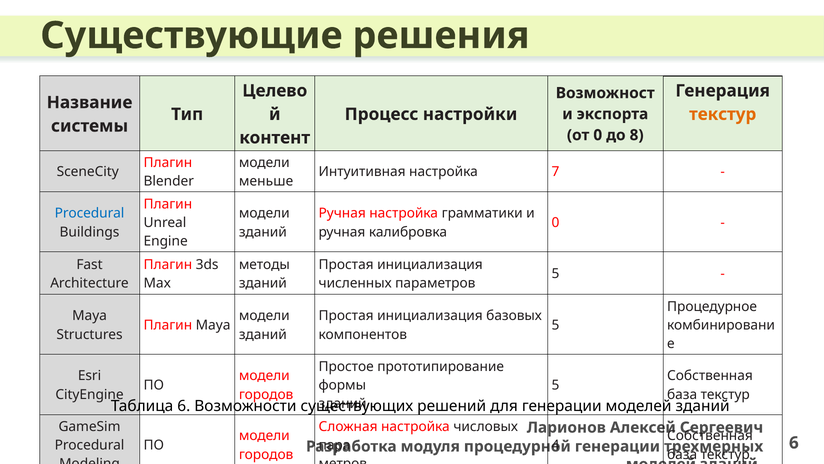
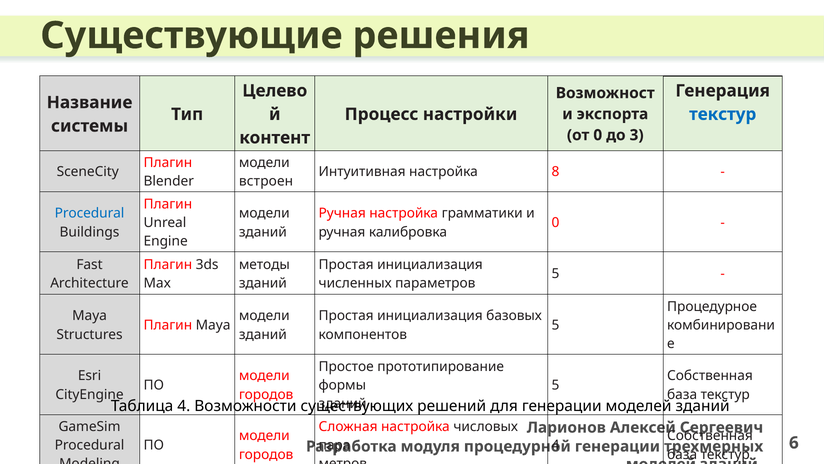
текстур at (723, 114) colour: orange -> blue
8: 8 -> 3
7: 7 -> 8
меньше: меньше -> встроен
Таблица 6: 6 -> 4
